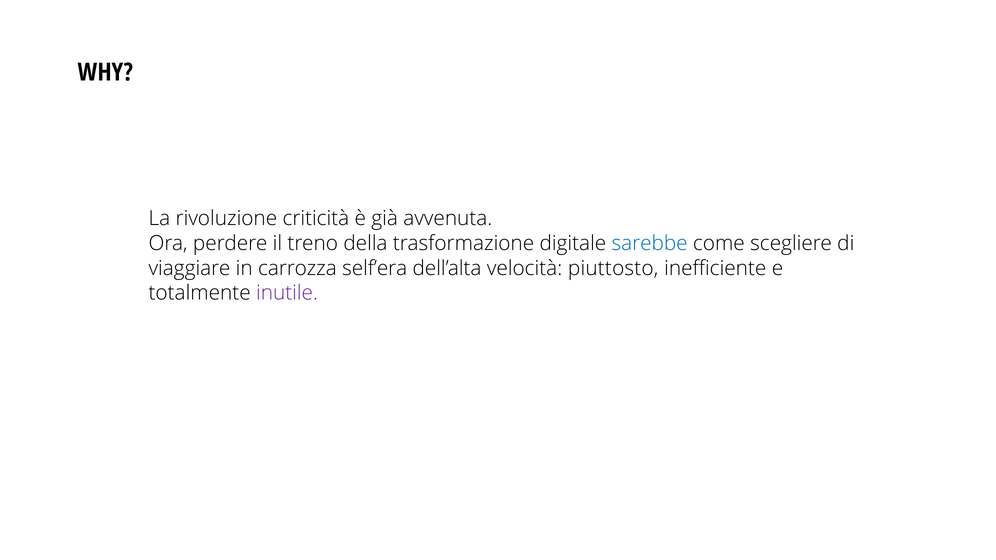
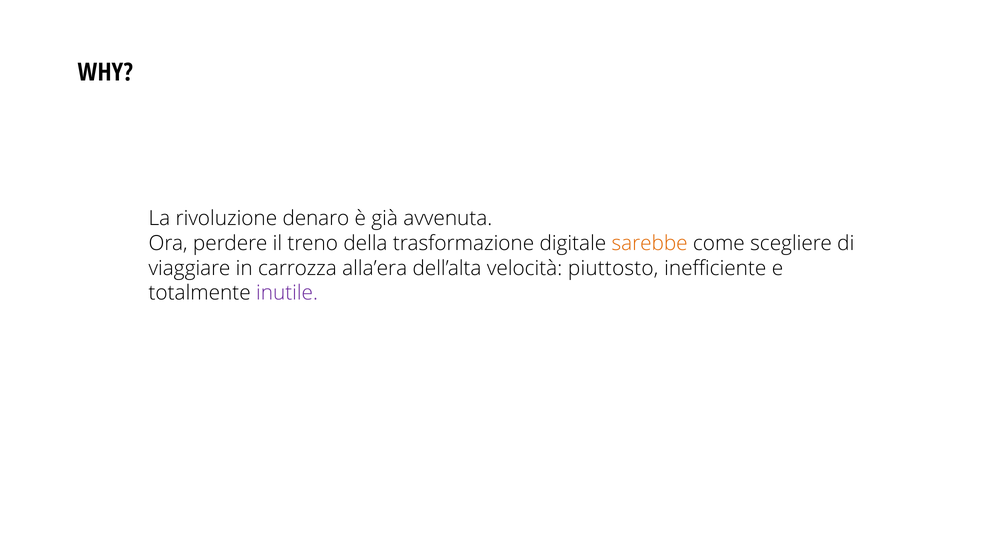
criticità: criticità -> denaro
sarebbe colour: blue -> orange
self’era: self’era -> alla’era
